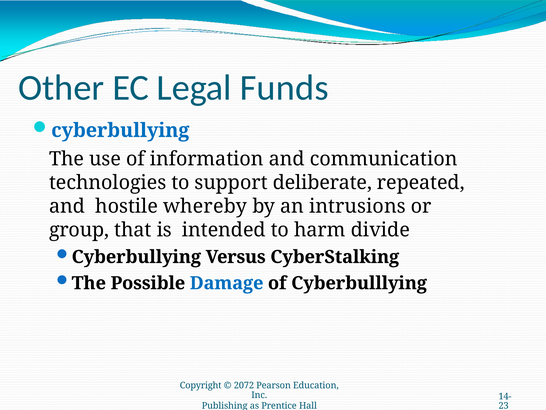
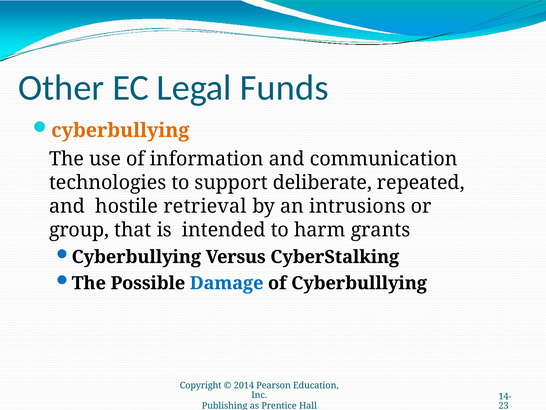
cyberbullying at (120, 130) colour: blue -> orange
whereby: whereby -> retrieval
divide: divide -> grants
2072: 2072 -> 2014
